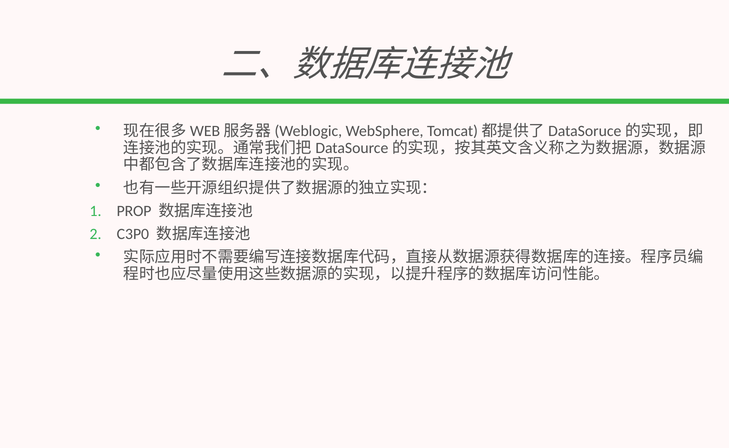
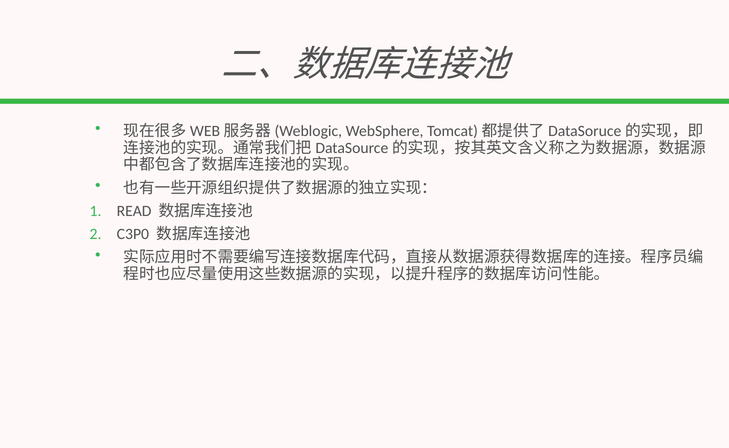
PROP: PROP -> READ
